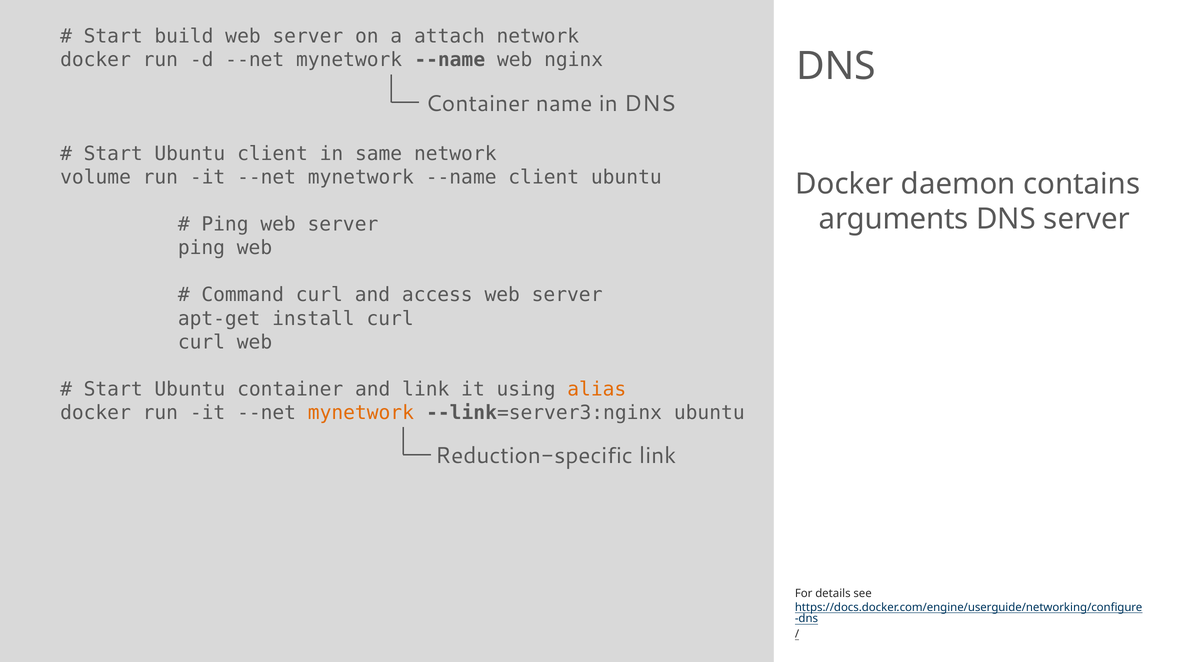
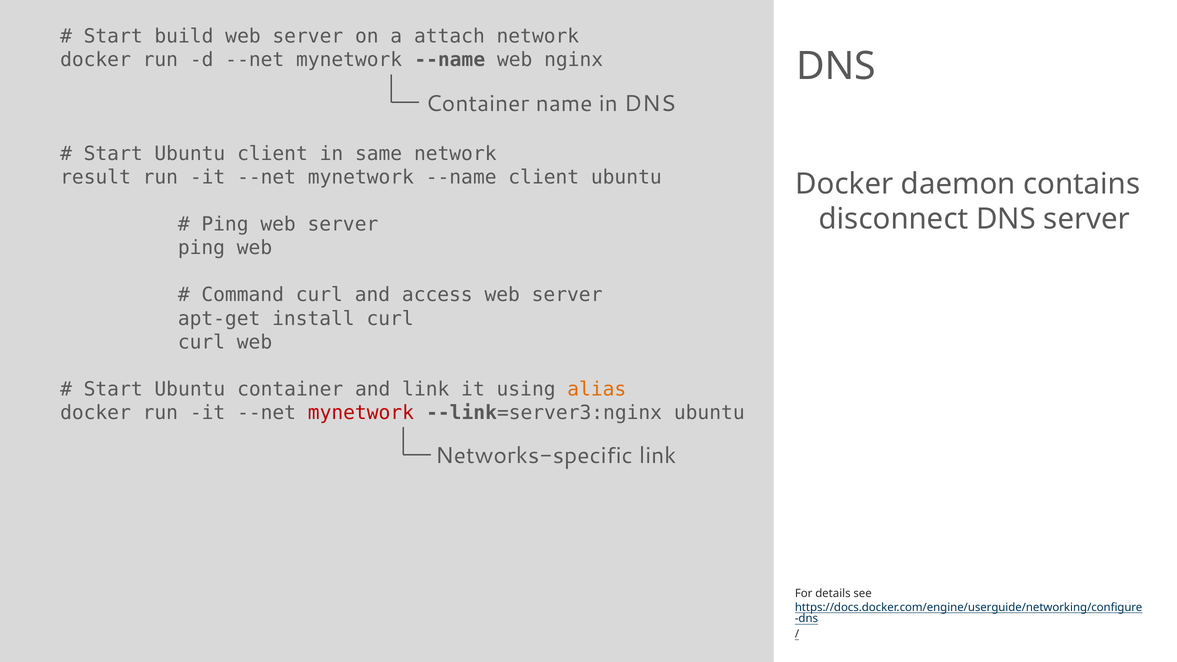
volume: volume -> result
arguments: arguments -> disconnect
mynetwork at (361, 413) colour: orange -> red
Reduction-specific: Reduction-specific -> Networks-specific
